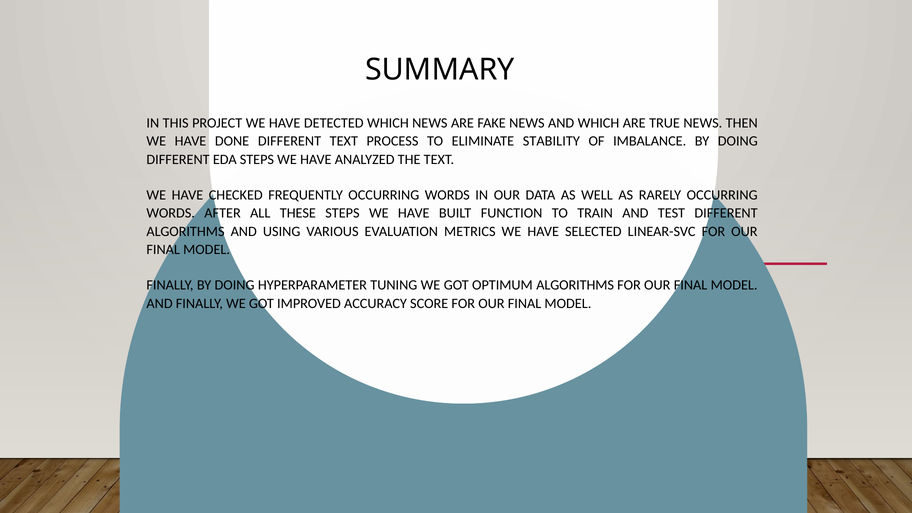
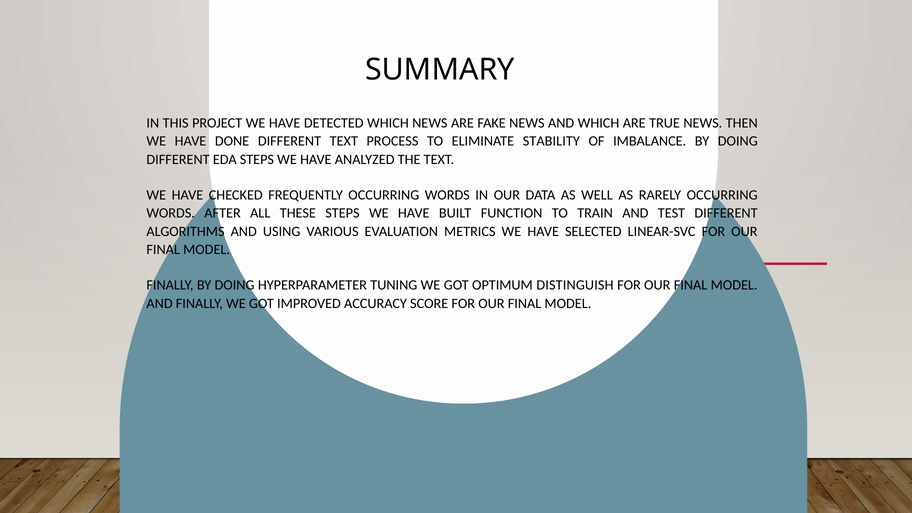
OPTIMUM ALGORITHMS: ALGORITHMS -> DISTINGUISH
